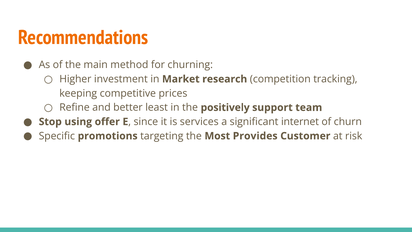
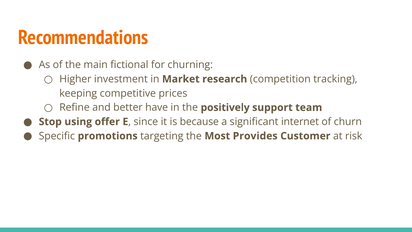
method: method -> fictional
least: least -> have
services: services -> because
